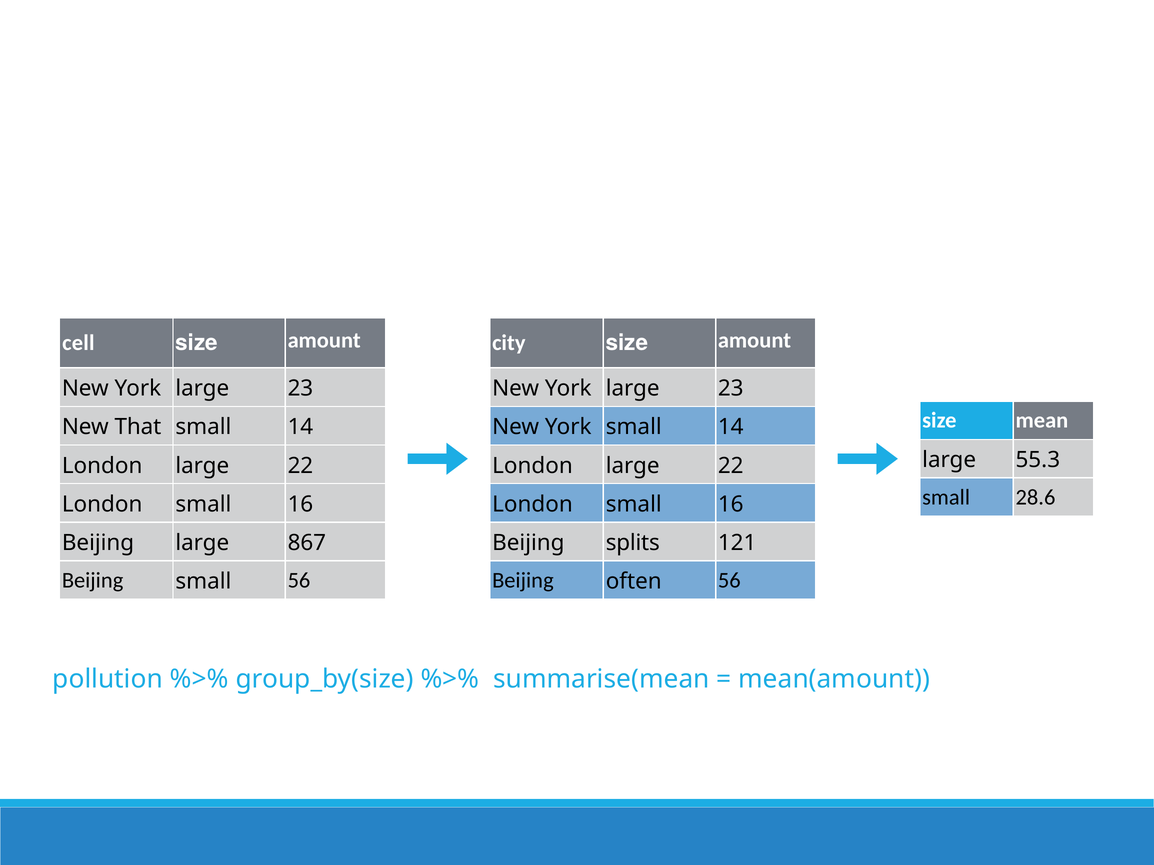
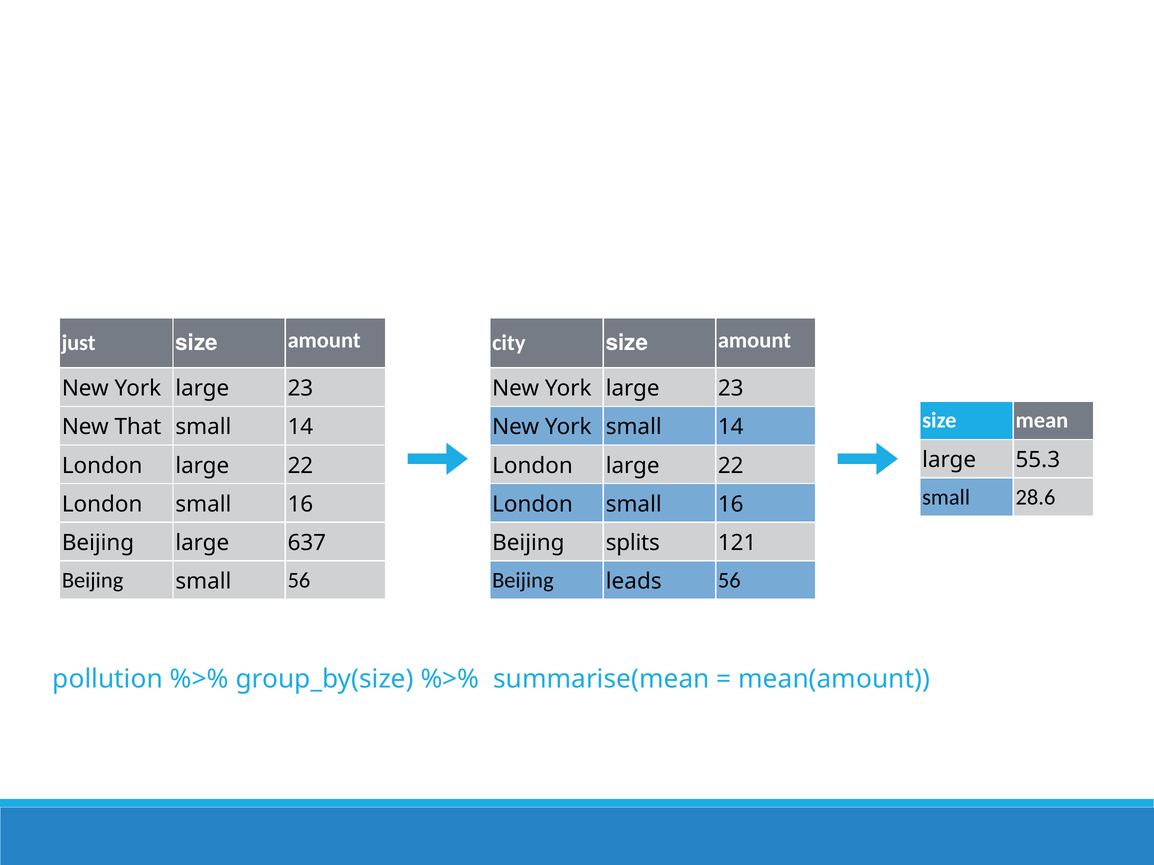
cell: cell -> just
867: 867 -> 637
often: often -> leads
